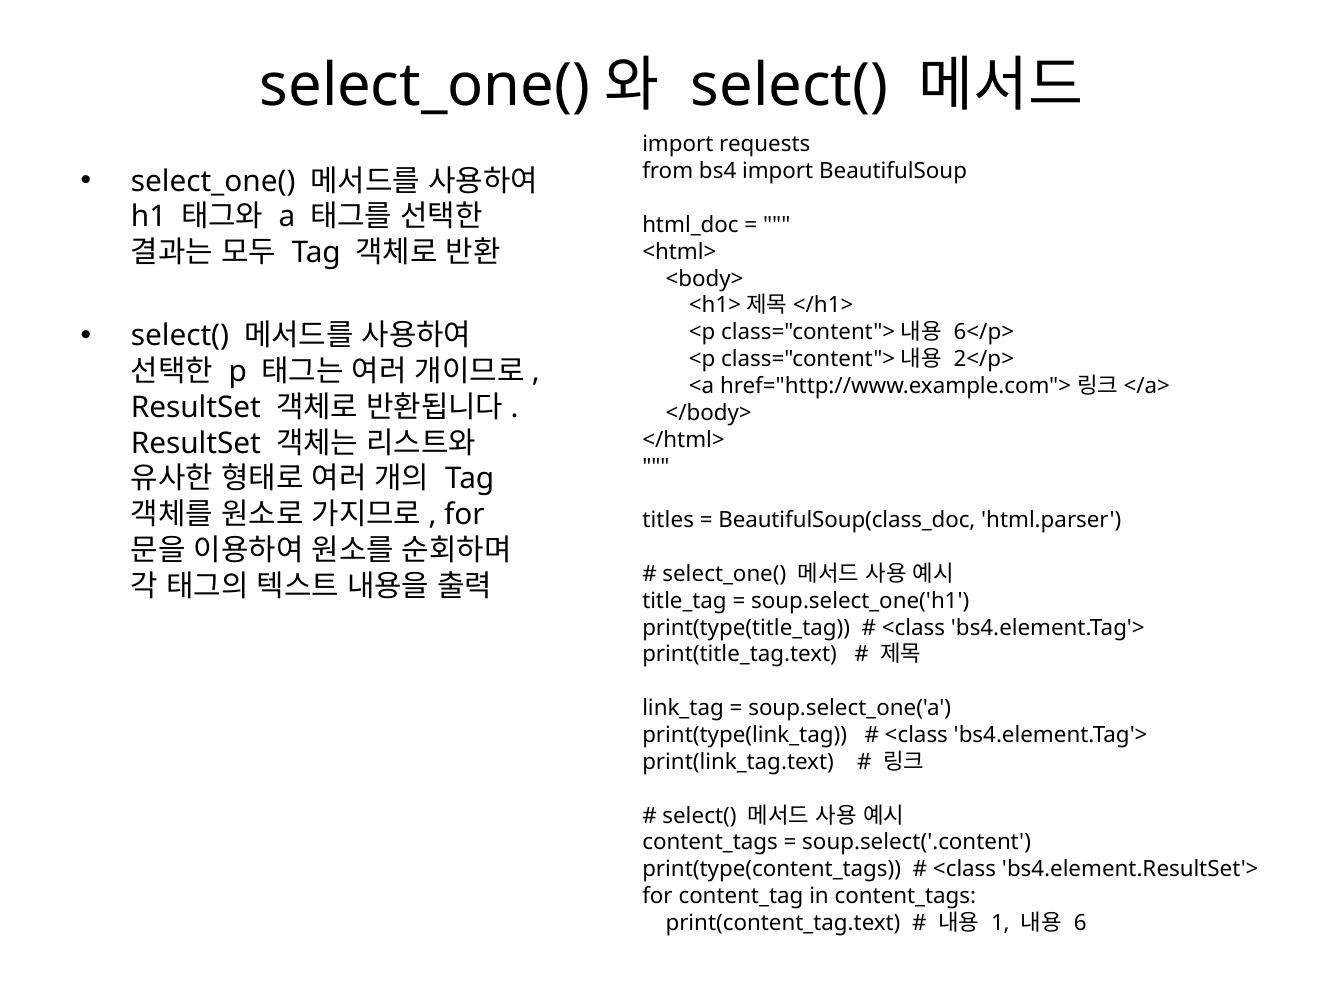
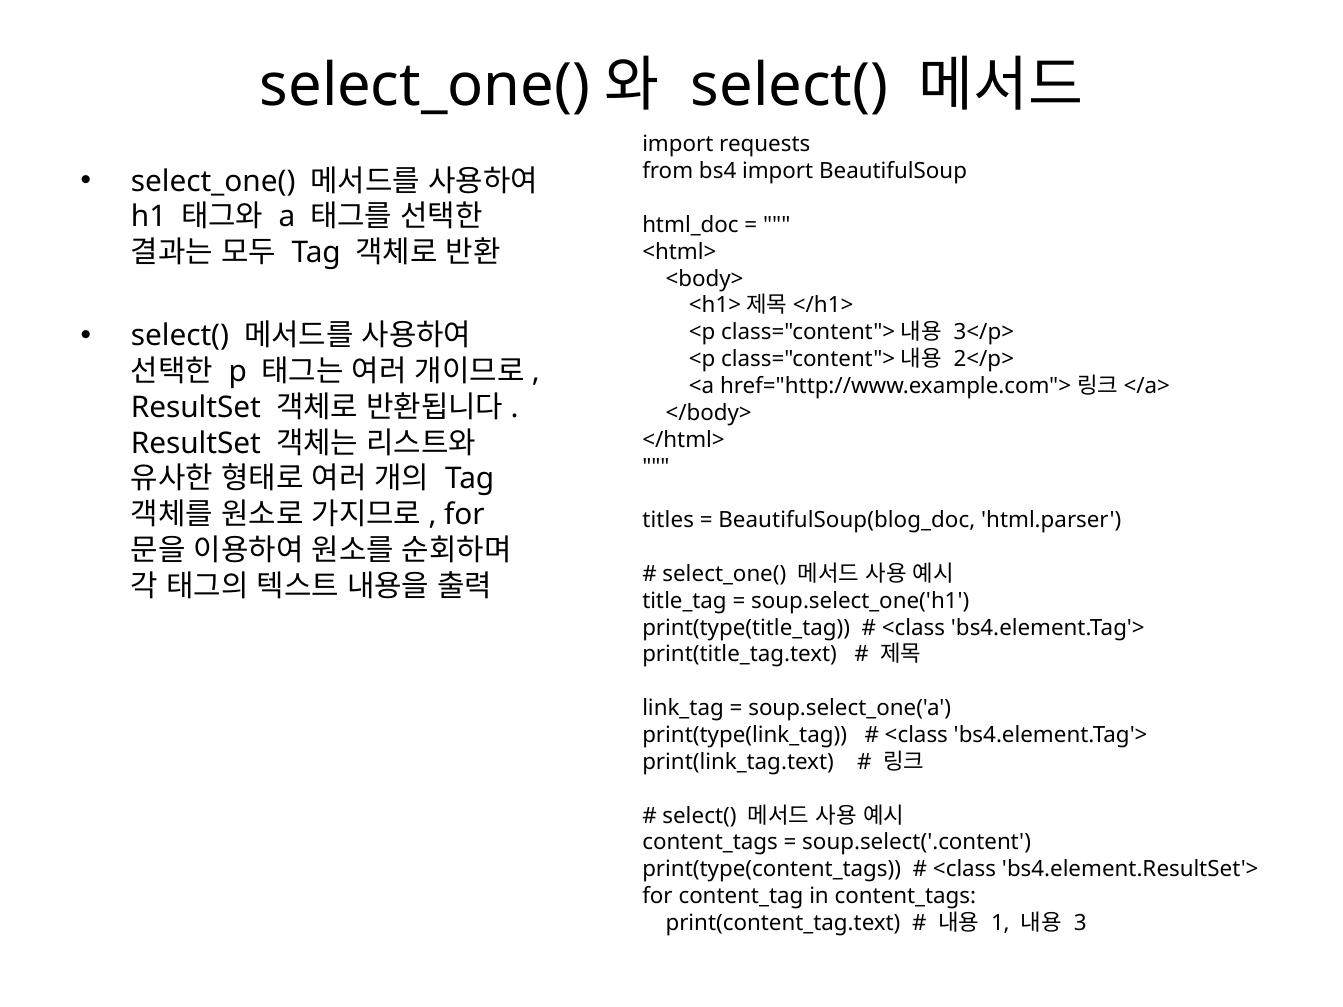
6</p>: 6</p> -> 3</p>
BeautifulSoup(class_doc: BeautifulSoup(class_doc -> BeautifulSoup(blog_doc
6: 6 -> 3
